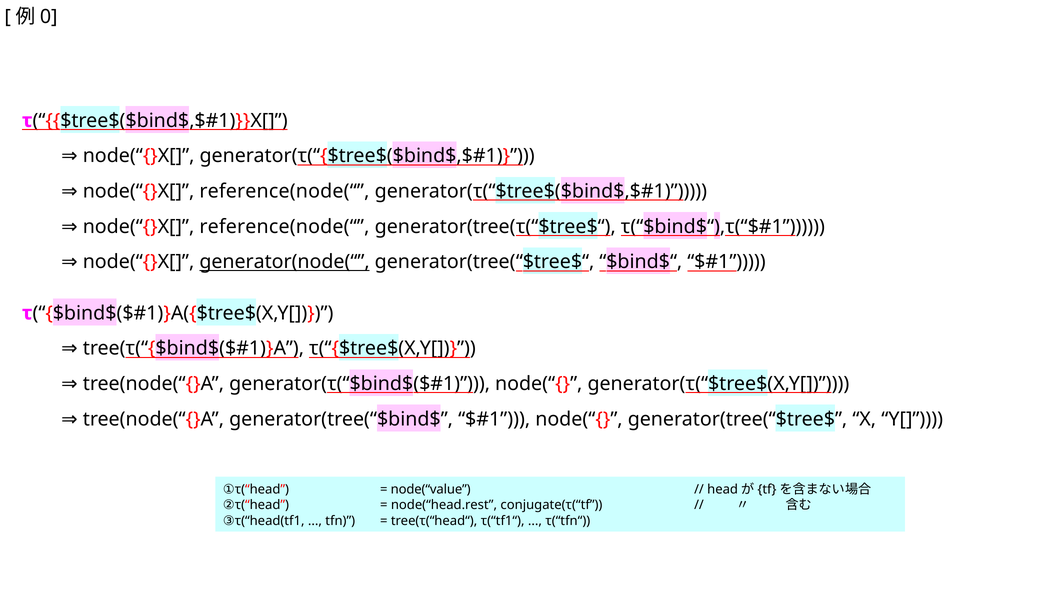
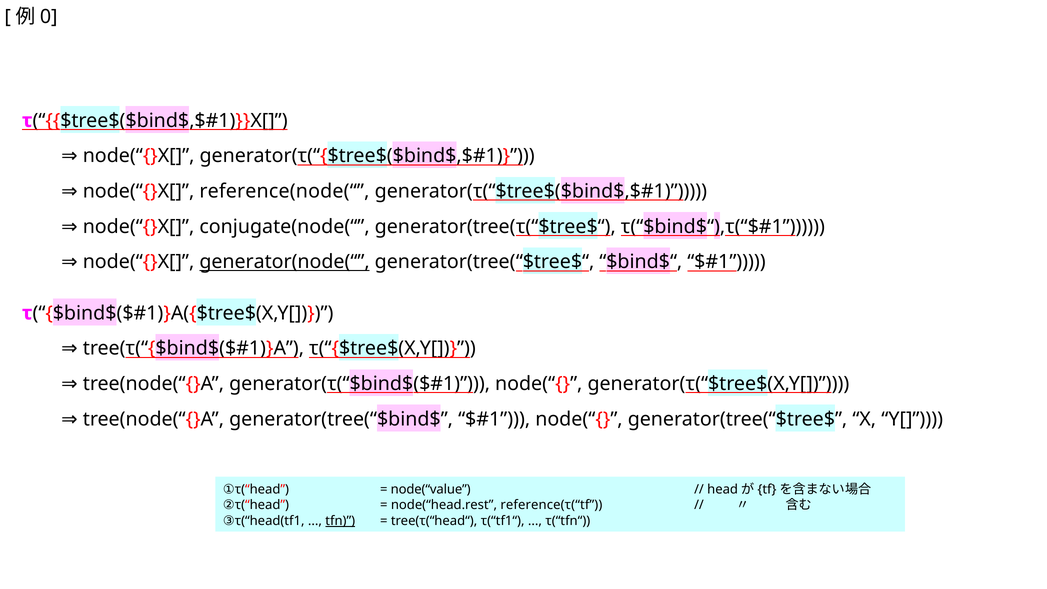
reference(node(“ at (284, 227): reference(node(“ -> conjugate(node(“
conjugate(τ(“tf: conjugate(τ(“tf -> reference(τ(“tf
tfn underline: none -> present
